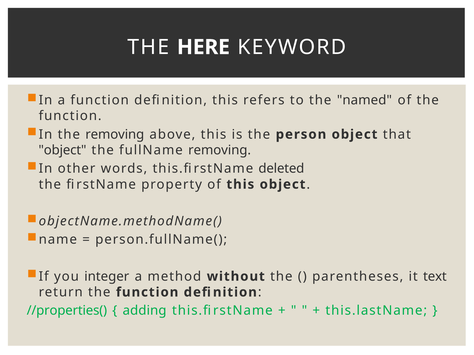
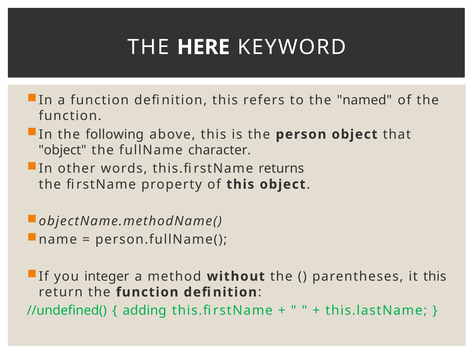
the removing: removing -> following
fullName removing: removing -> character
deleted: deleted -> returns
it text: text -> this
//properties(: //properties( -> //undefined(
